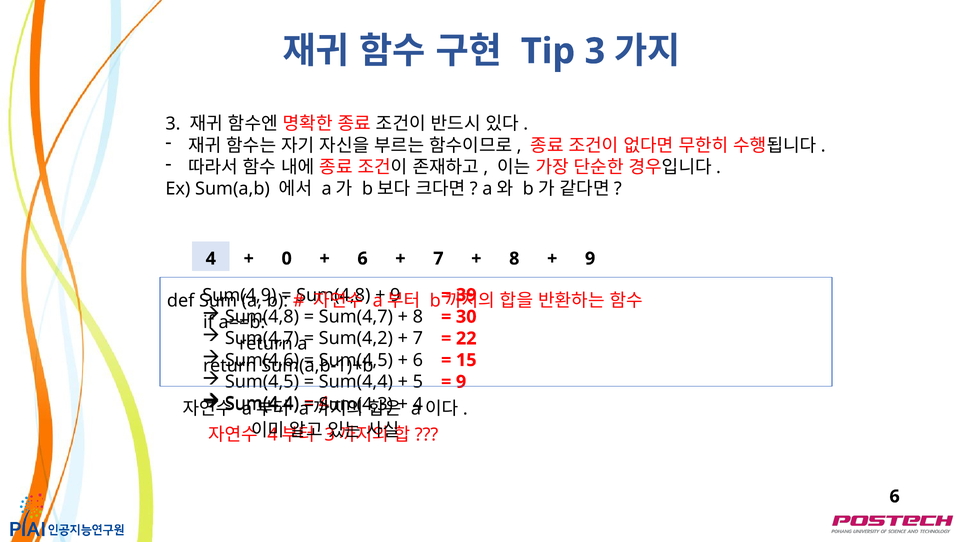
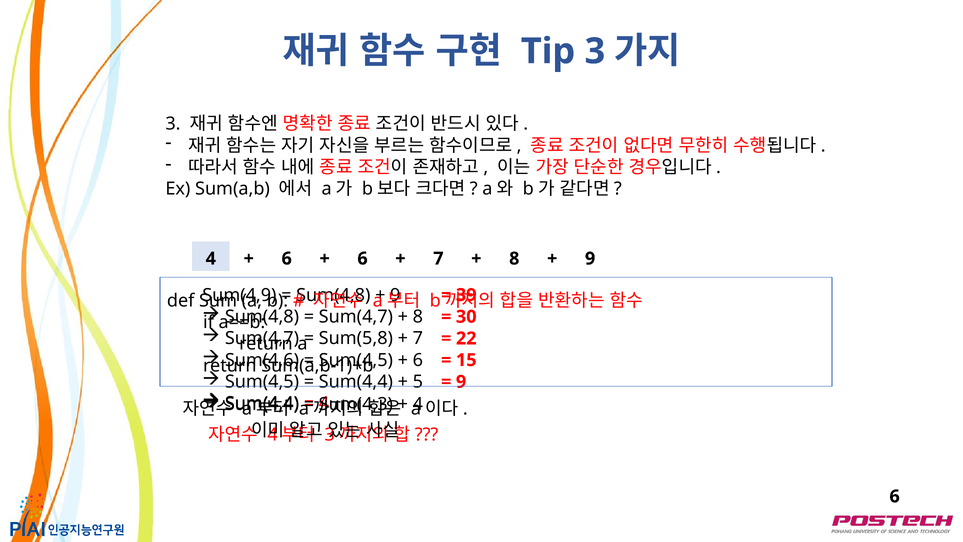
0 at (287, 258): 0 -> 6
Sum(4,2: Sum(4,2 -> Sum(5,8
